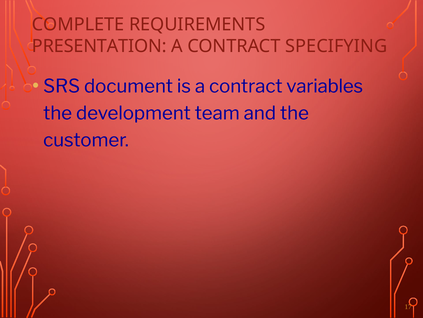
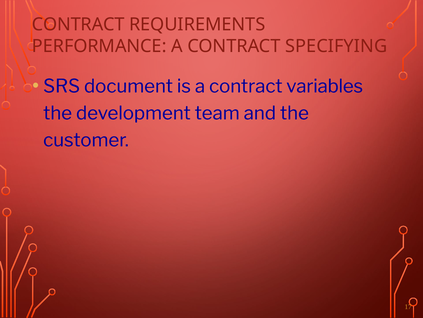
COMPLETE at (78, 24): COMPLETE -> CONTRACT
PRESENTATION: PRESENTATION -> PERFORMANCE
